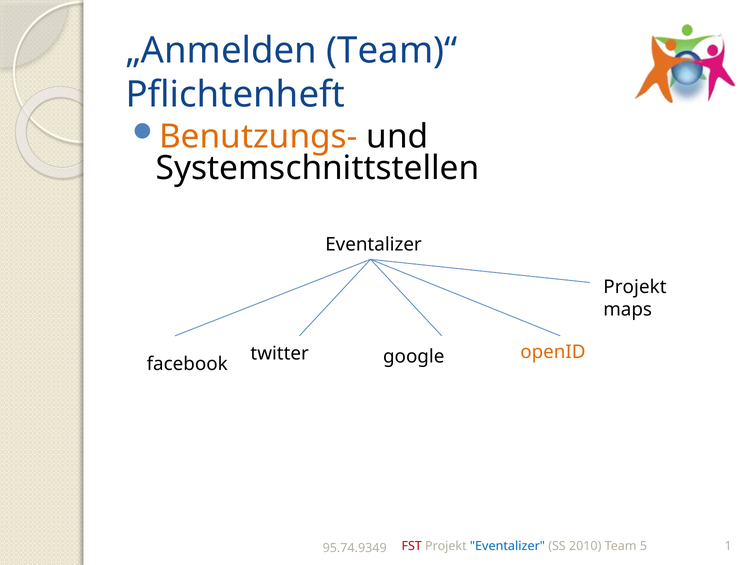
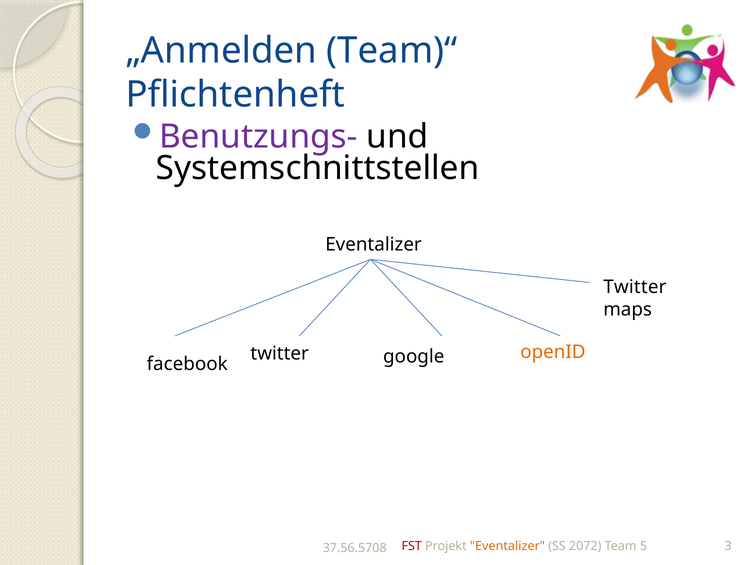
Benutzungs- colour: orange -> purple
Projekt at (635, 287): Projekt -> Twitter
Eventalizer at (507, 546) colour: blue -> orange
2010: 2010 -> 2072
1: 1 -> 3
95.74.9349: 95.74.9349 -> 37.56.5708
